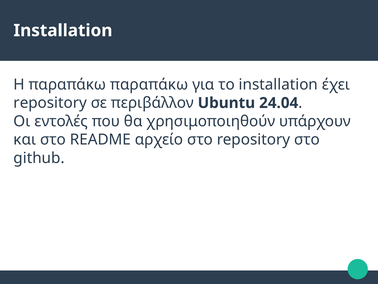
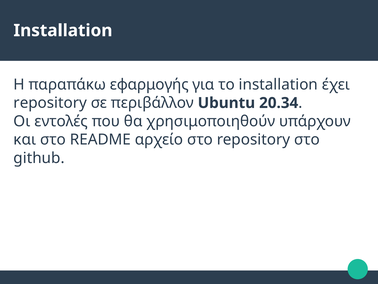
παραπάκω παραπάκω: παραπάκω -> εφαρμογής
24.04: 24.04 -> 20.34
